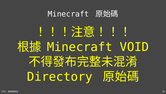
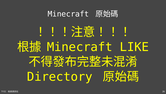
VOID: VOID -> LIKE
